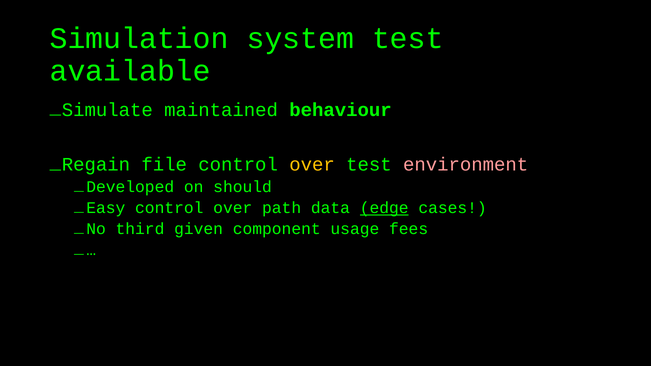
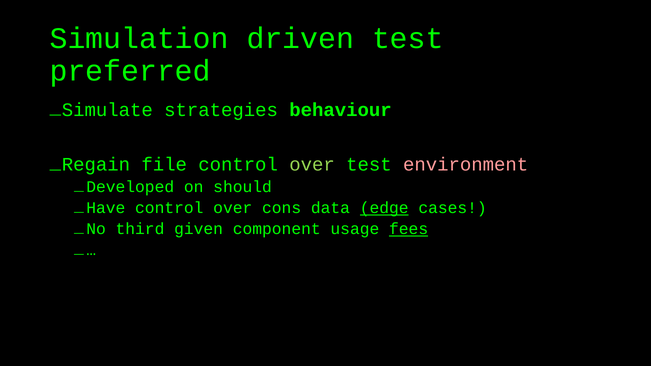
system: system -> driven
available: available -> preferred
maintained: maintained -> strategies
over at (312, 165) colour: yellow -> light green
Easy: Easy -> Have
path: path -> cons
fees underline: none -> present
